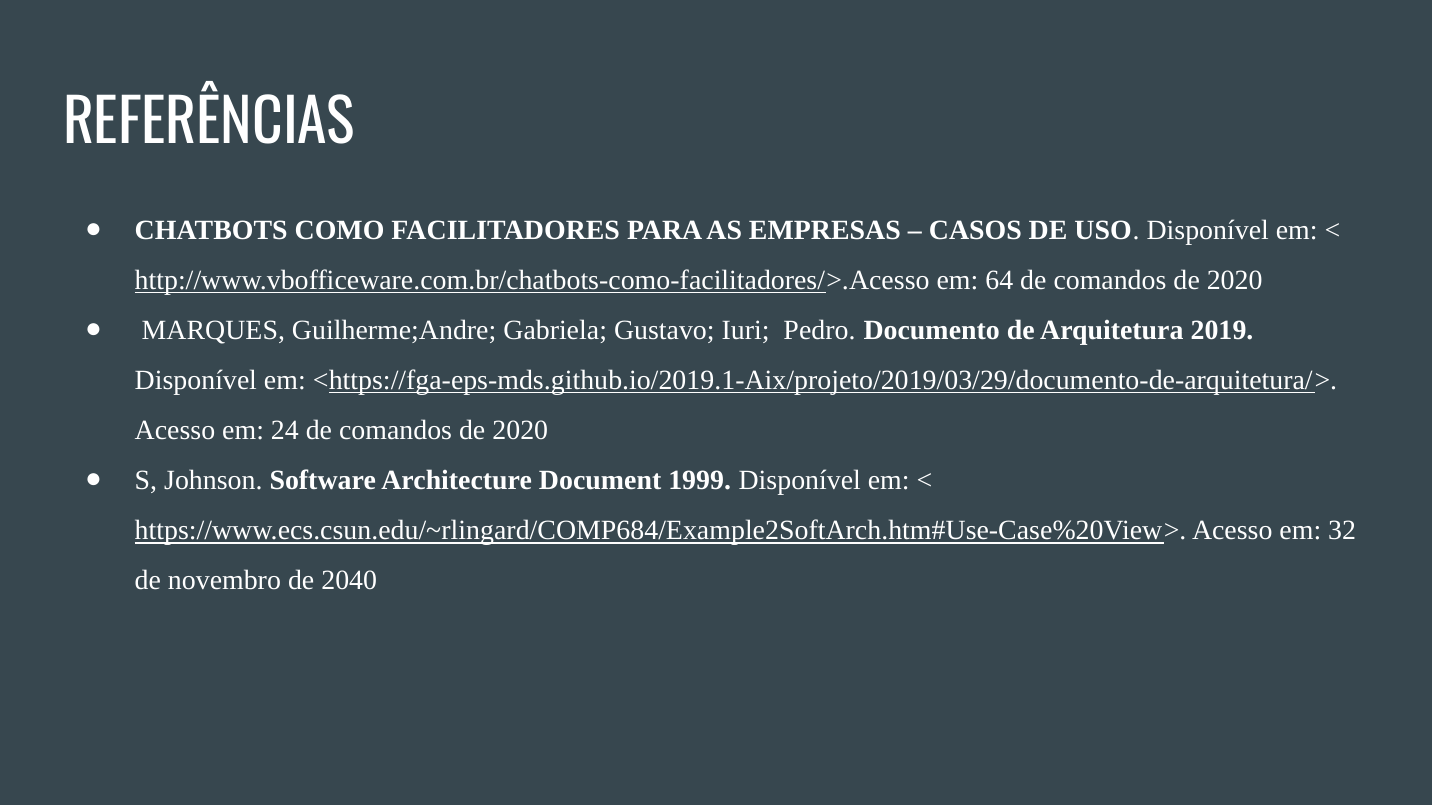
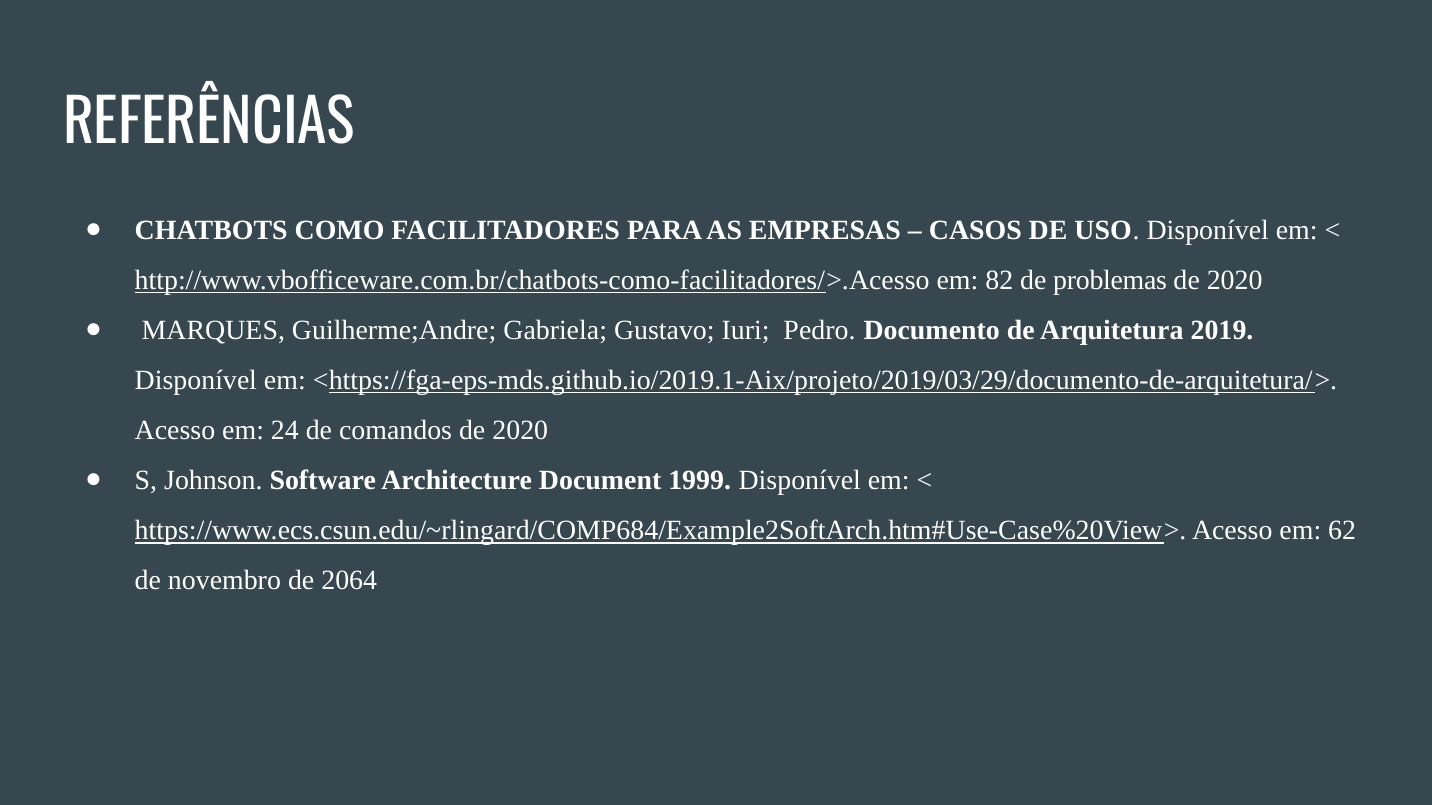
64: 64 -> 82
comandos at (1110, 280): comandos -> problemas
32: 32 -> 62
2040: 2040 -> 2064
